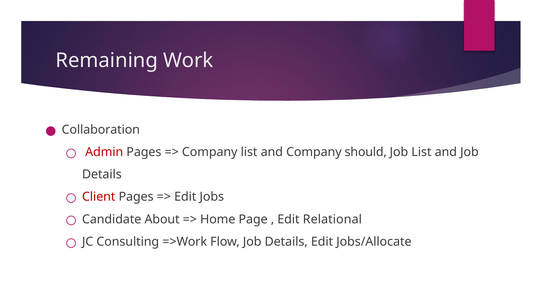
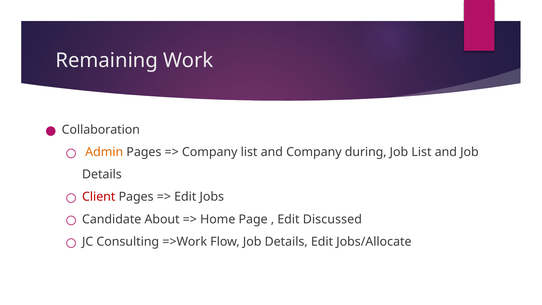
Admin colour: red -> orange
should: should -> during
Relational: Relational -> Discussed
